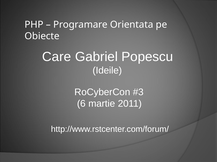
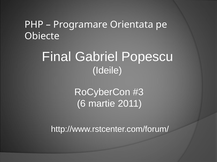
Care: Care -> Final
